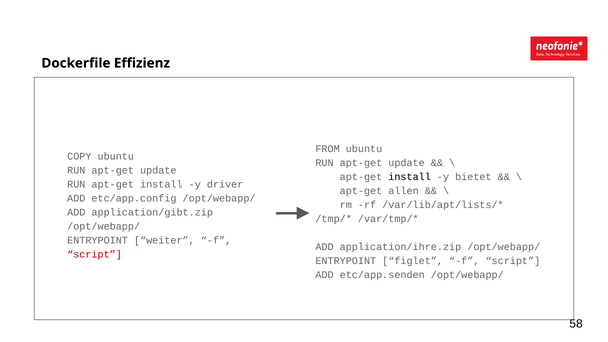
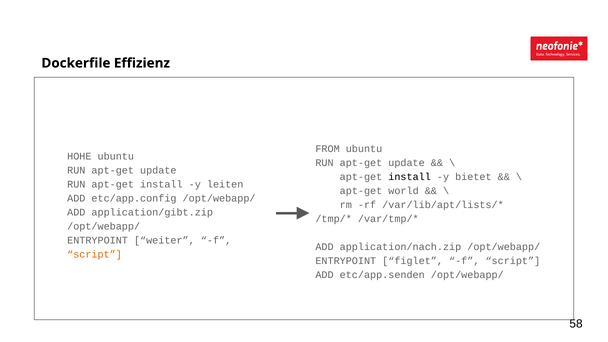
COPY: COPY -> HOHE
driver: driver -> leiten
allen: allen -> world
application/ihre.zip: application/ihre.zip -> application/nach.zip
script at (95, 254) colour: red -> orange
